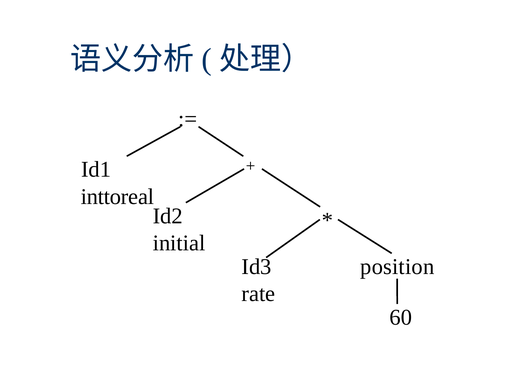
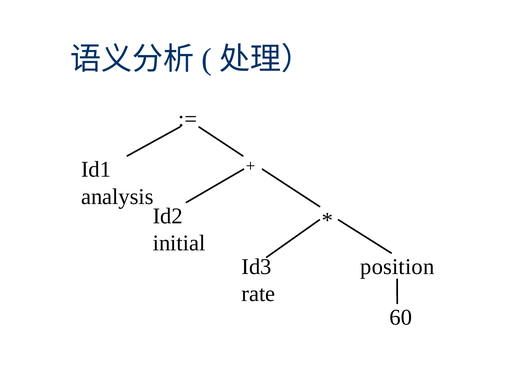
inttoreal: inttoreal -> analysis
